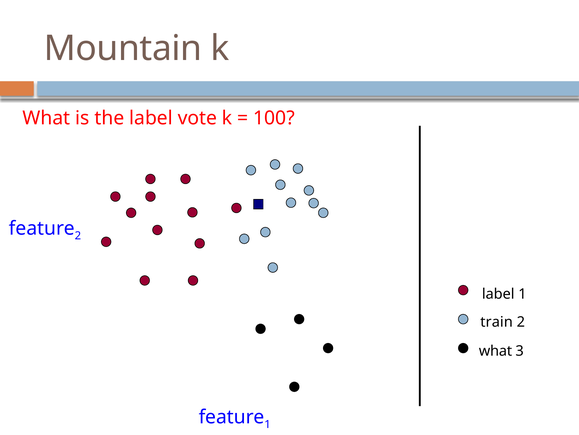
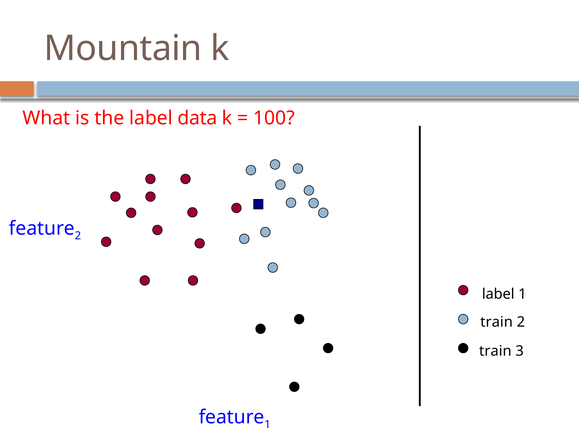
vote: vote -> data
what at (495, 350): what -> train
